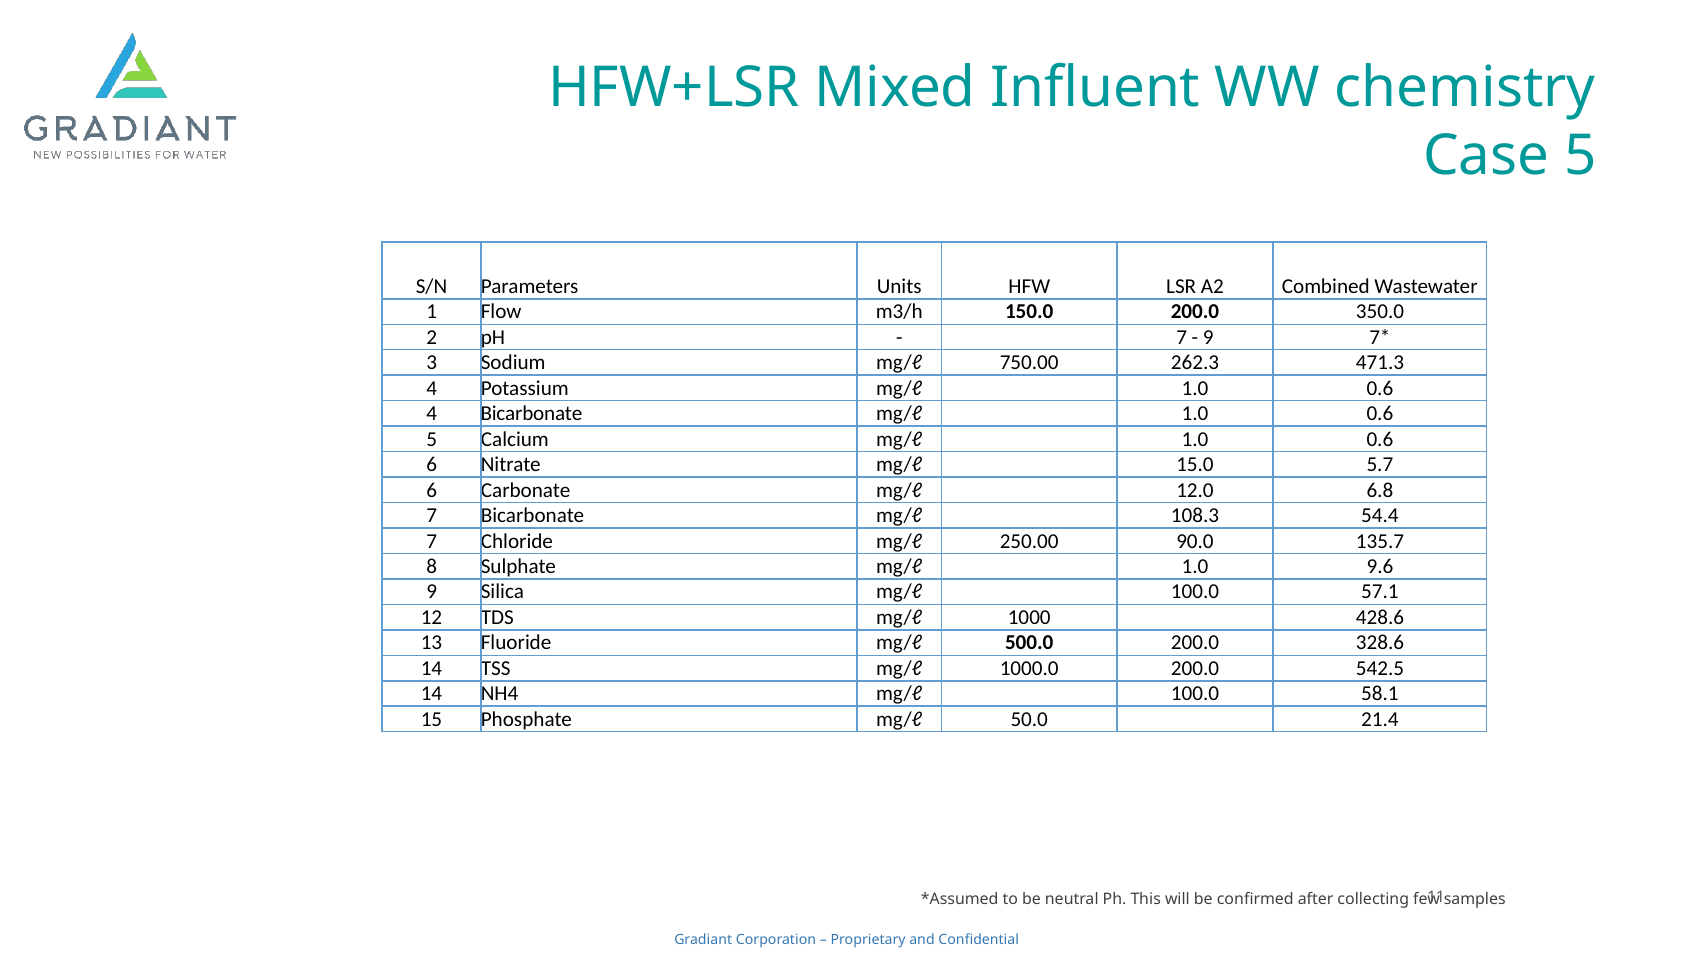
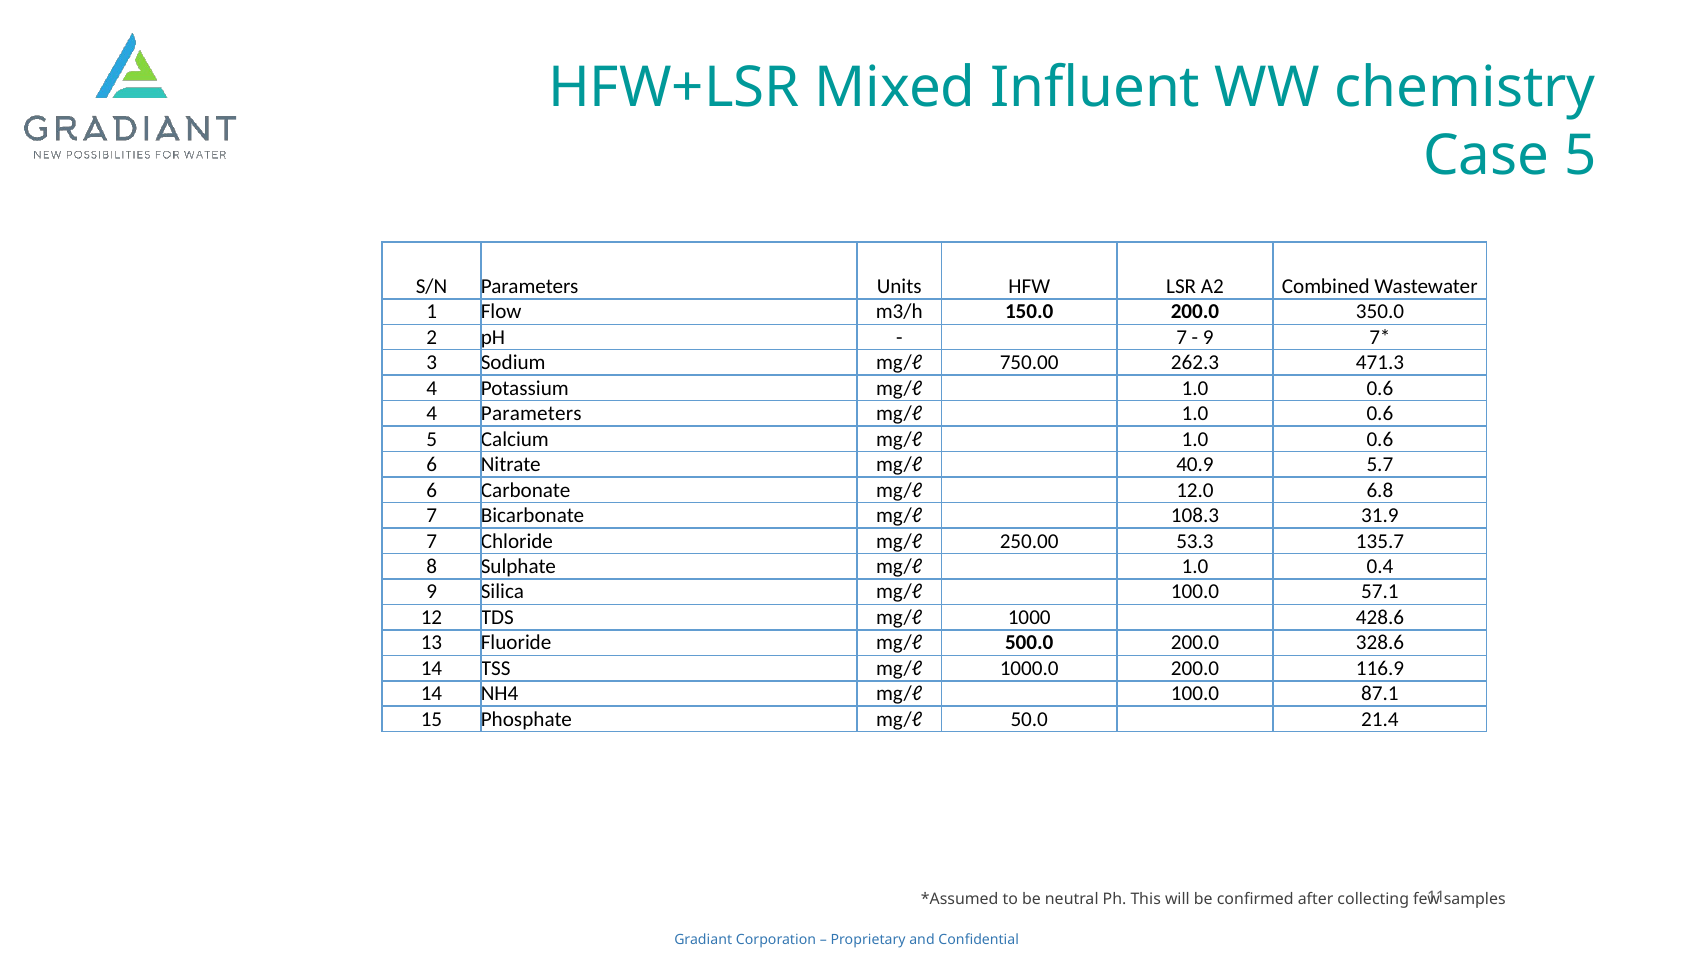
4 Bicarbonate: Bicarbonate -> Parameters
15.0: 15.0 -> 40.9
54.4: 54.4 -> 31.9
90.0: 90.0 -> 53.3
9.6: 9.6 -> 0.4
542.5: 542.5 -> 116.9
58.1: 58.1 -> 87.1
